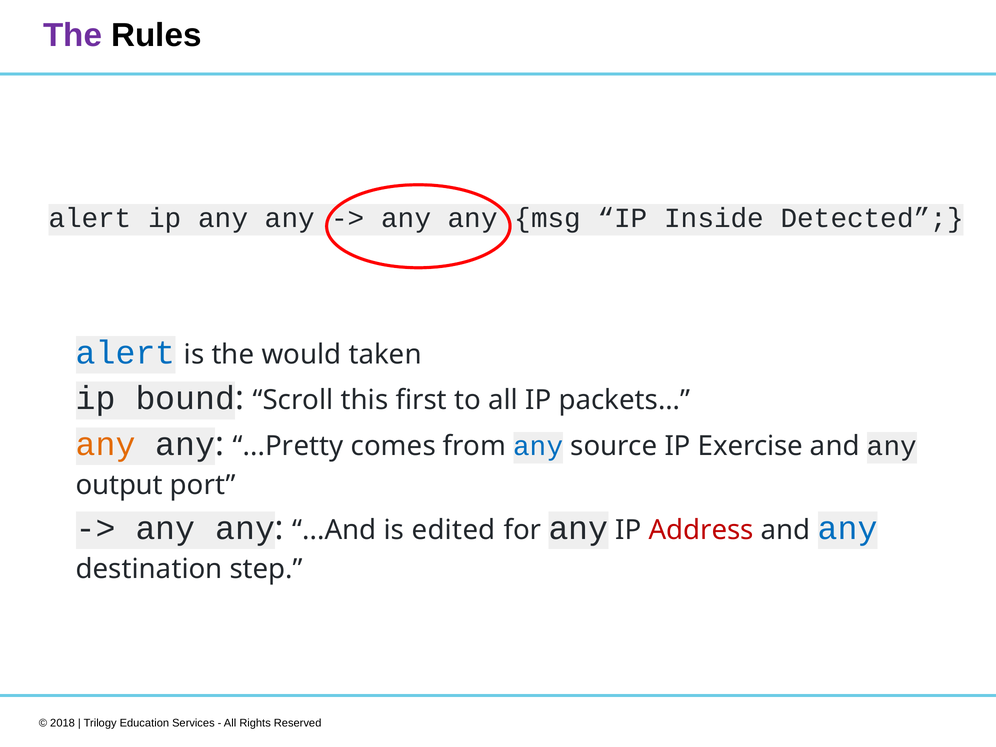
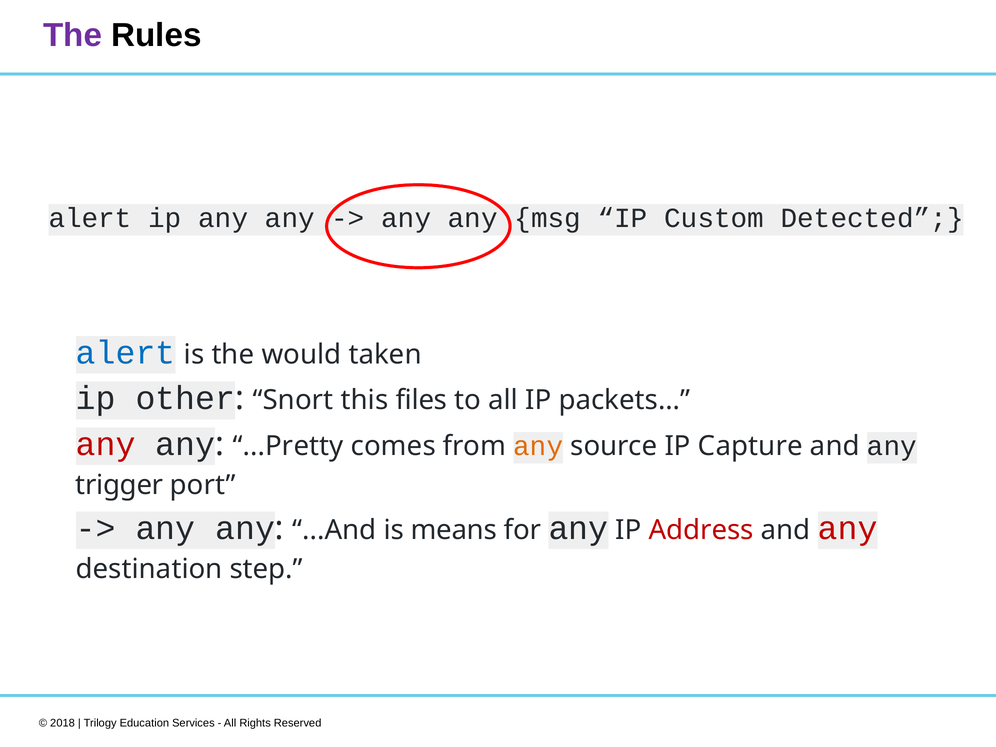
Inside: Inside -> Custom
bound: bound -> other
Scroll: Scroll -> Snort
first: first -> files
any at (106, 444) colour: orange -> red
any at (538, 446) colour: blue -> orange
Exercise: Exercise -> Capture
output: output -> trigger
edited: edited -> means
any at (848, 528) colour: blue -> red
